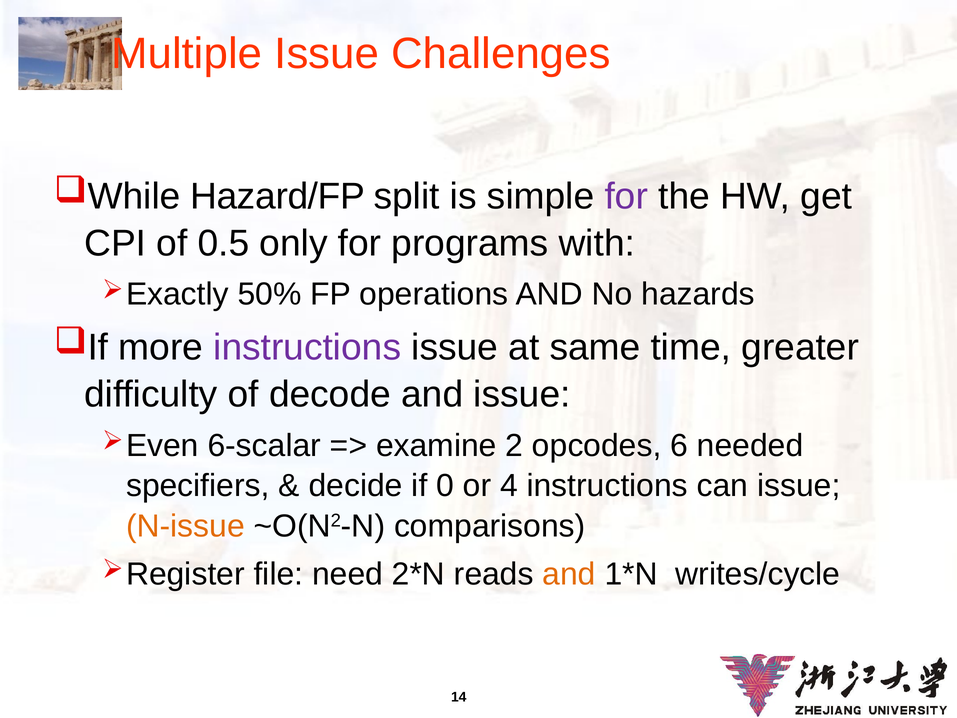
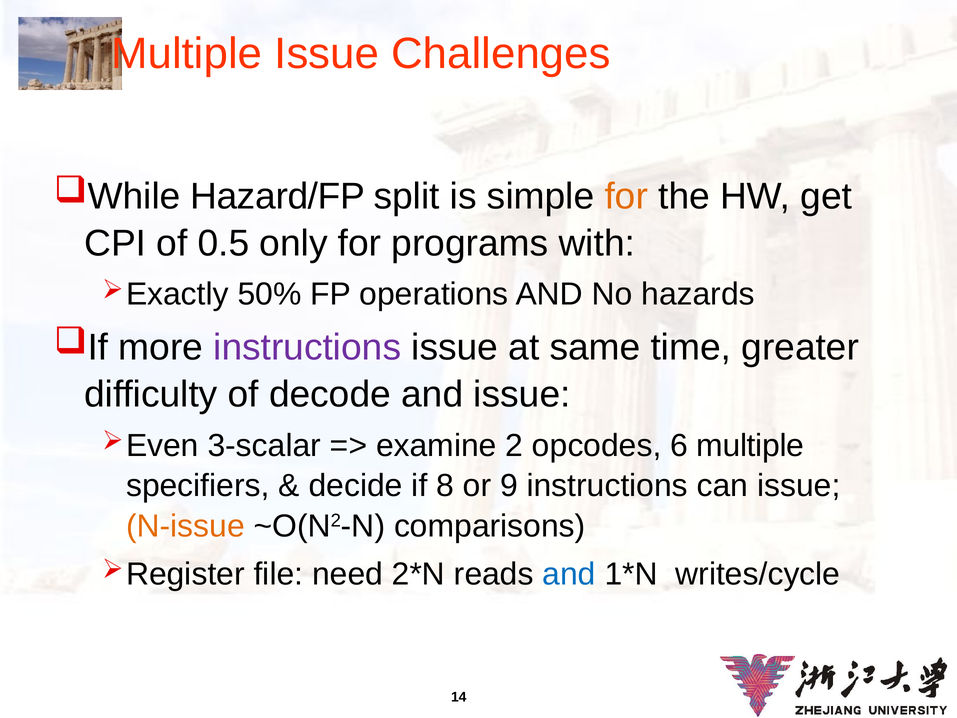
for at (626, 196) colour: purple -> orange
6-scalar: 6-scalar -> 3-scalar
6 needed: needed -> multiple
0: 0 -> 8
4: 4 -> 9
and at (569, 574) colour: orange -> blue
